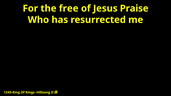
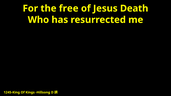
Praise: Praise -> Death
